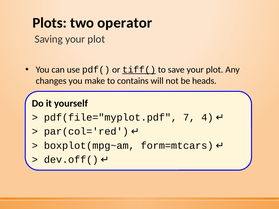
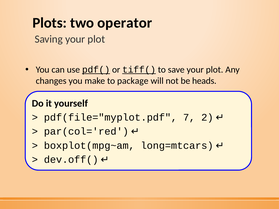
pdf( underline: none -> present
contains: contains -> package
4: 4 -> 2
form=mtcars: form=mtcars -> long=mtcars
